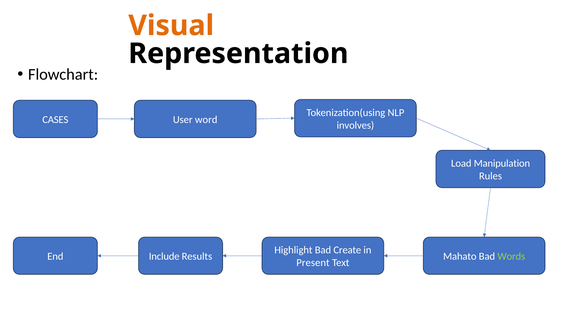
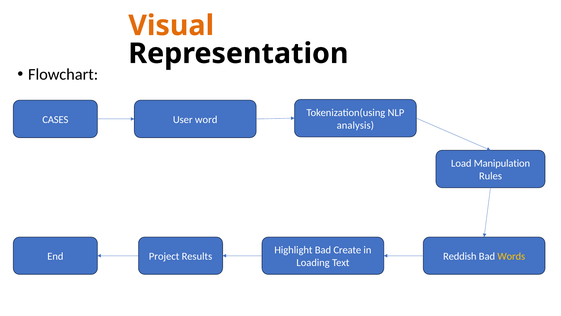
involves: involves -> analysis
Include: Include -> Project
Mahato: Mahato -> Reddish
Words colour: light green -> yellow
Present: Present -> Loading
